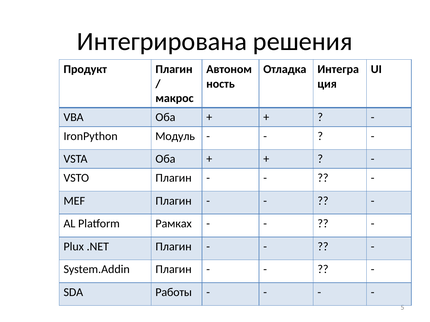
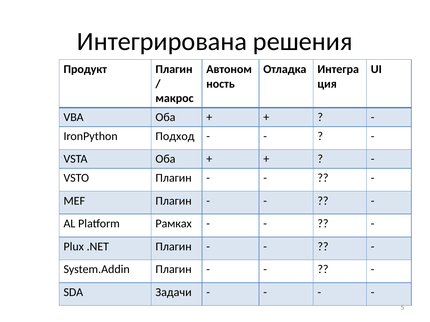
Модуль: Модуль -> Подход
Работы: Работы -> Задачи
